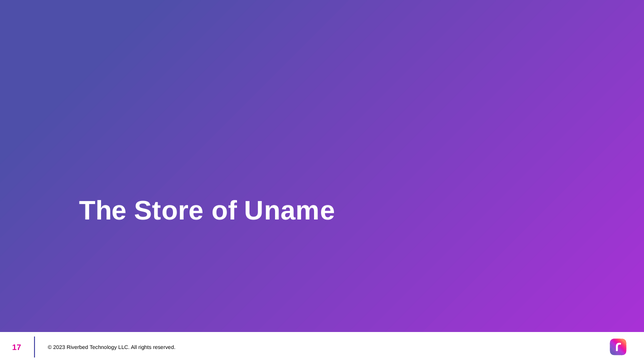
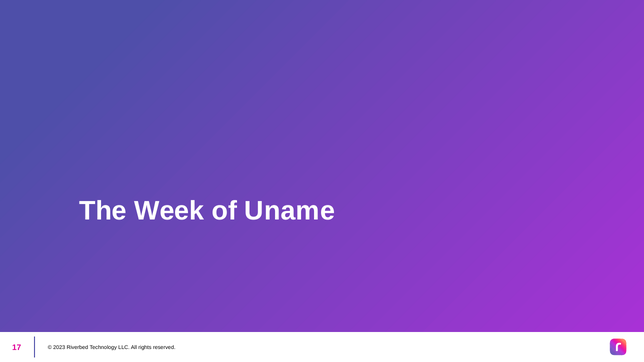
Store: Store -> Week
